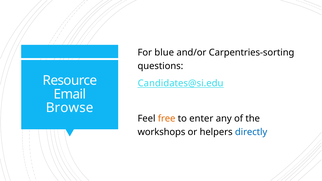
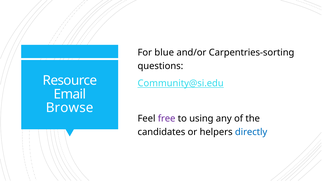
Candidates@si.edu: Candidates@si.edu -> Community@si.edu
free colour: orange -> purple
enter: enter -> using
workshops: workshops -> candidates
